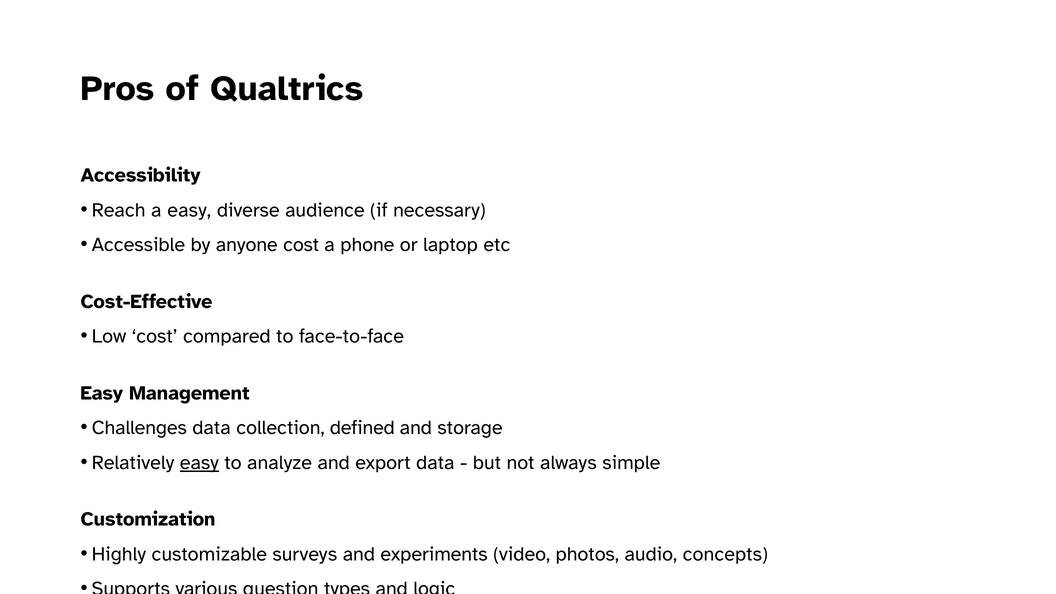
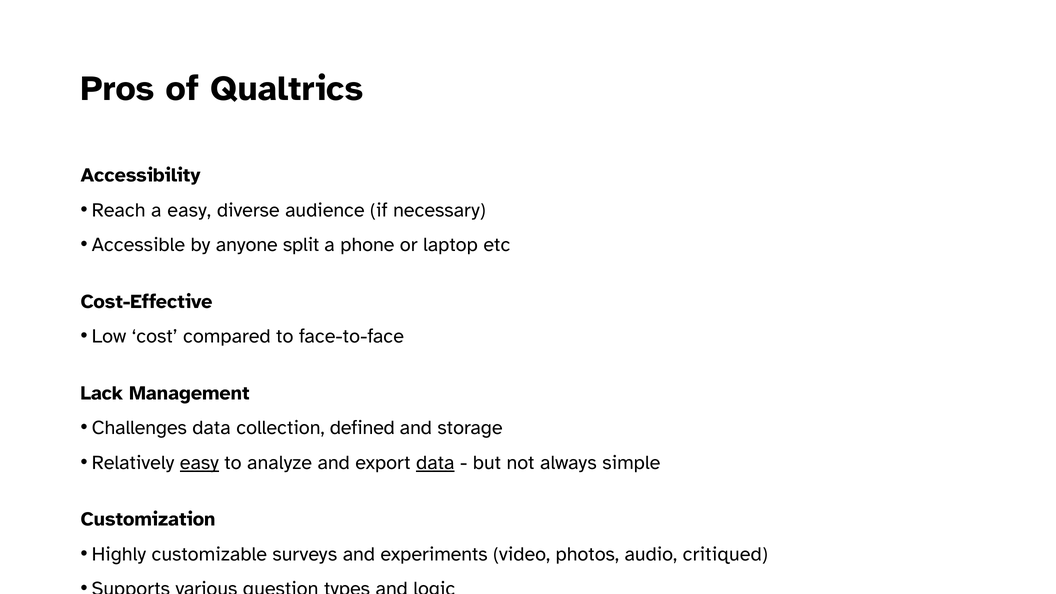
anyone cost: cost -> split
Easy at (102, 393): Easy -> Lack
data at (435, 463) underline: none -> present
concepts: concepts -> critiqued
